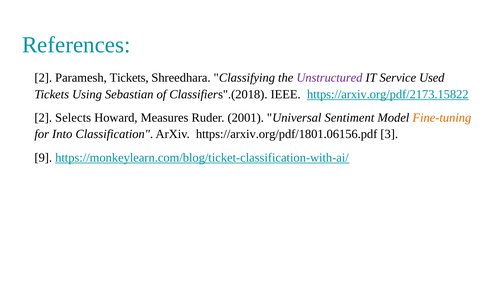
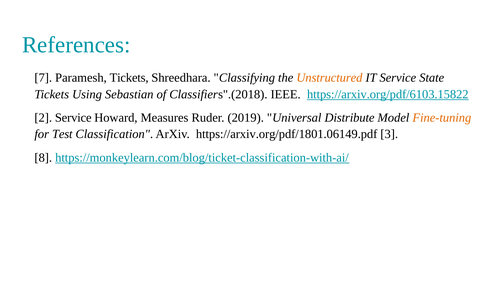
2 at (43, 78): 2 -> 7
Unstructured colour: purple -> orange
Used: Used -> State
https://arxiv.org/pdf/2173.15822: https://arxiv.org/pdf/2173.15822 -> https://arxiv.org/pdf/6103.15822
2 Selects: Selects -> Service
2001: 2001 -> 2019
Sentiment: Sentiment -> Distribute
Into: Into -> Test
https://arxiv.org/pdf/1801.06156.pdf: https://arxiv.org/pdf/1801.06156.pdf -> https://arxiv.org/pdf/1801.06149.pdf
9: 9 -> 8
